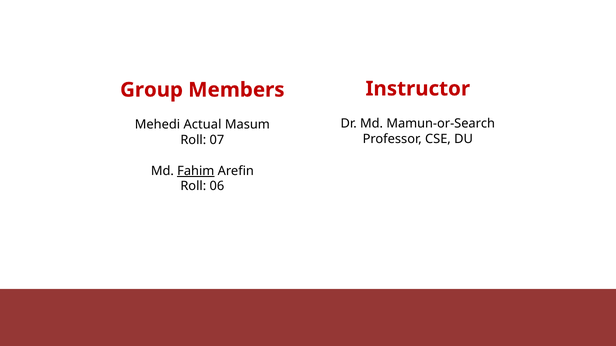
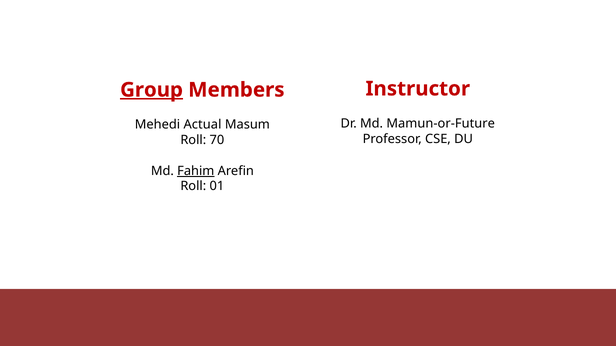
Group underline: none -> present
Mamun-or-Search: Mamun-or-Search -> Mamun-or-Future
07: 07 -> 70
06: 06 -> 01
